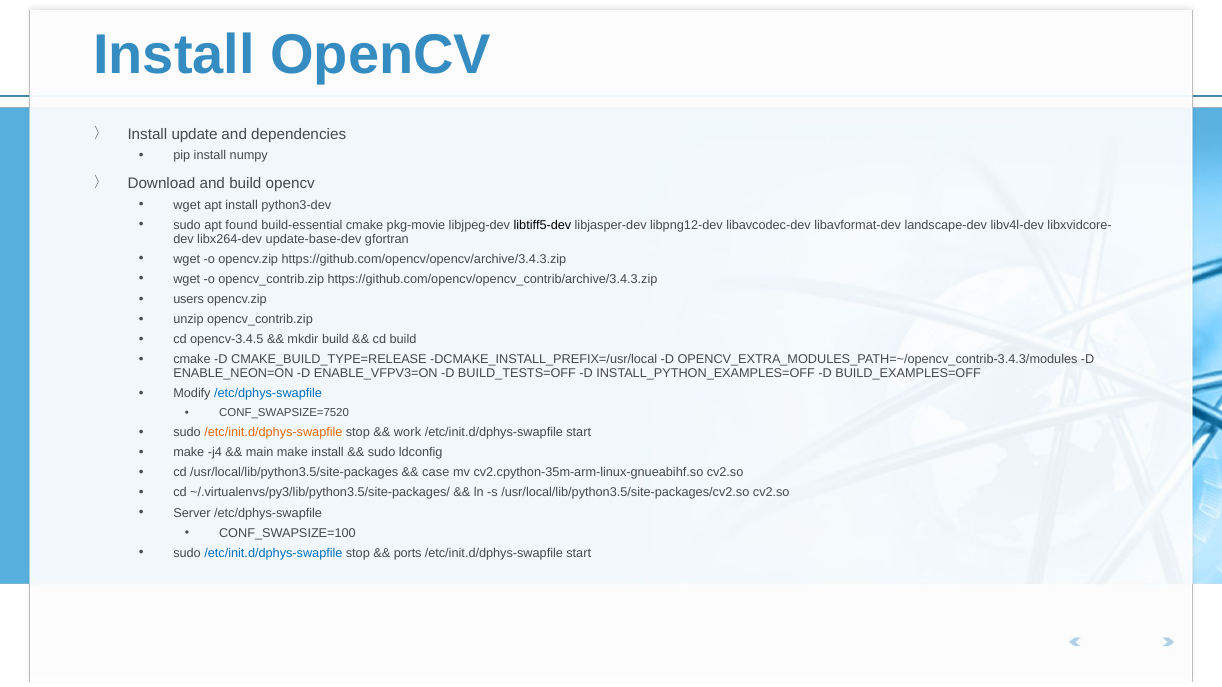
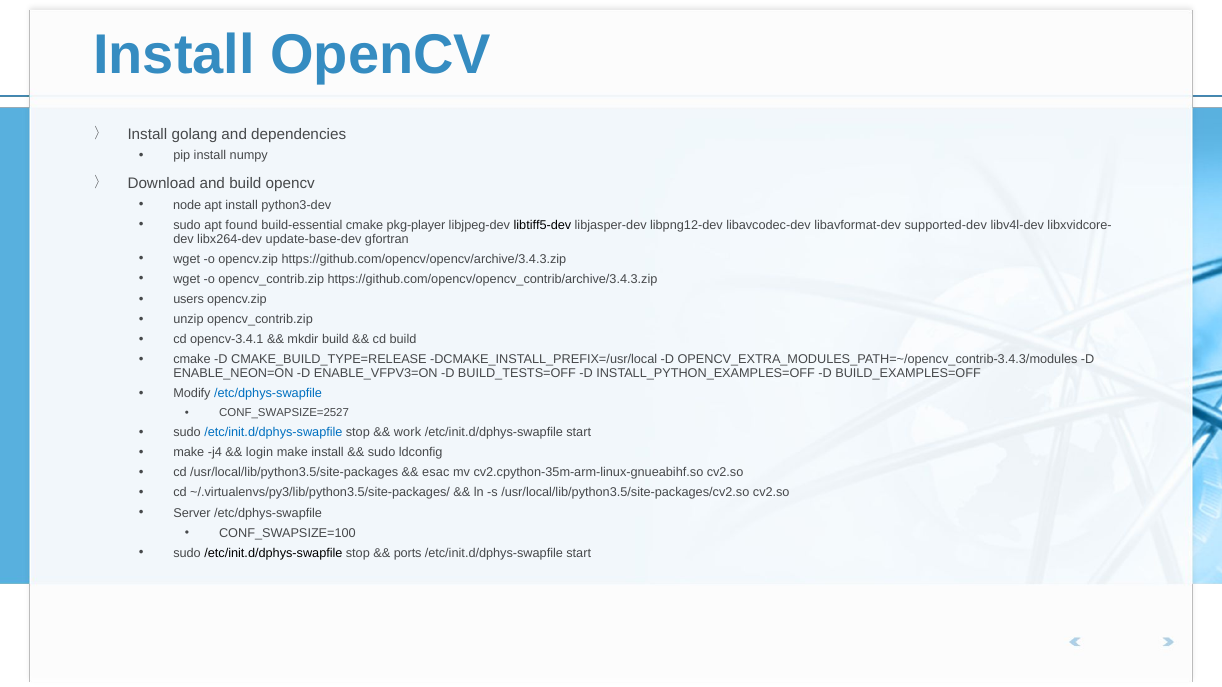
update: update -> golang
wget at (187, 205): wget -> node
pkg-movie: pkg-movie -> pkg-player
landscape-dev: landscape-dev -> supported-dev
opencv-3.4.5: opencv-3.4.5 -> opencv-3.4.1
CONF_SWAPSIZE=7520: CONF_SWAPSIZE=7520 -> CONF_SWAPSIZE=2527
/etc/init.d/dphys-swapfile at (273, 433) colour: orange -> blue
main: main -> login
case: case -> esac
/etc/init.d/dphys-swapfile at (273, 553) colour: blue -> black
